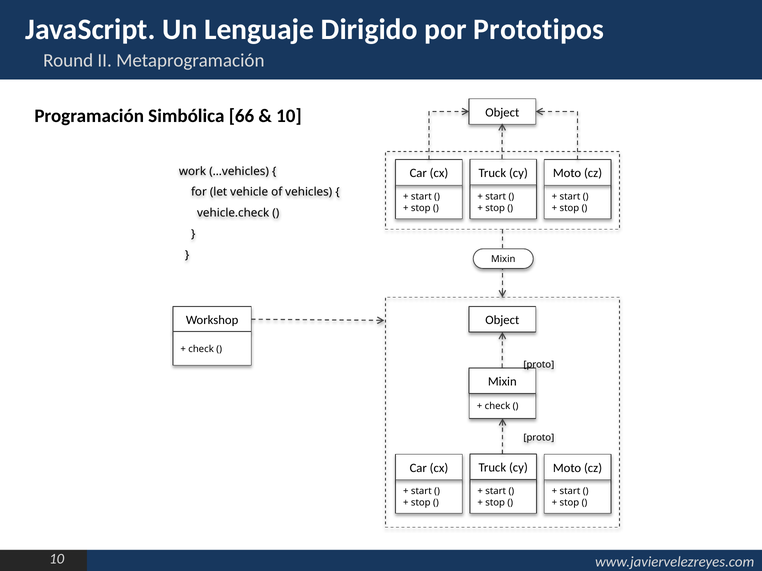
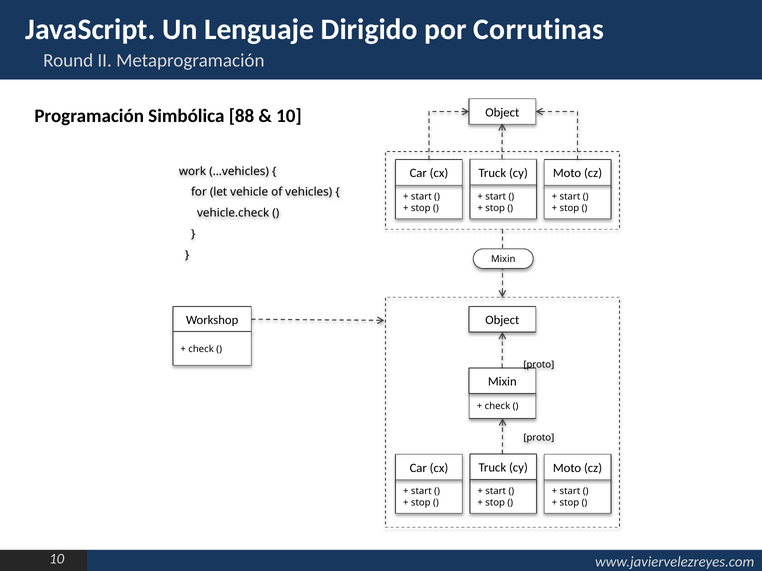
Prototipos: Prototipos -> Corrutinas
66: 66 -> 88
